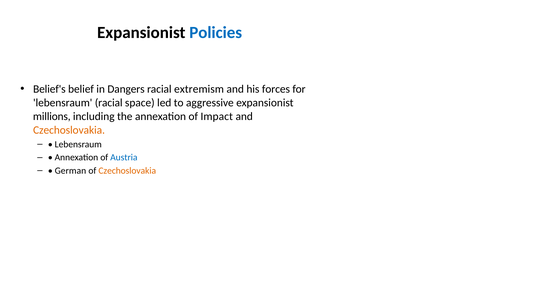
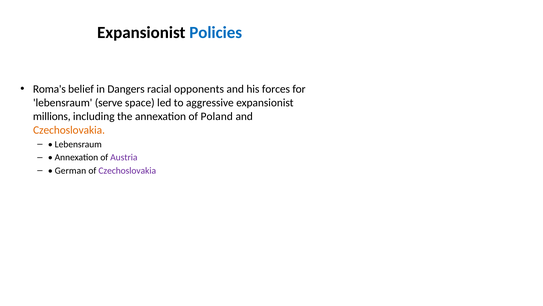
Belief's: Belief's -> Roma's
extremism: extremism -> opponents
lebensraum racial: racial -> serve
Impact: Impact -> Poland
Austria colour: blue -> purple
Czechoslovakia at (127, 170) colour: orange -> purple
